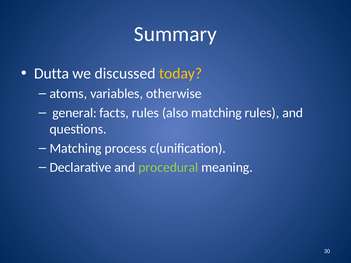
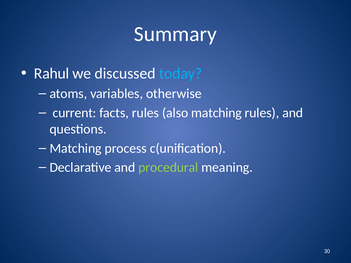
Dutta: Dutta -> Rahul
today colour: yellow -> light blue
general: general -> current
